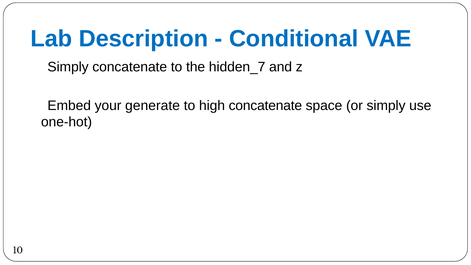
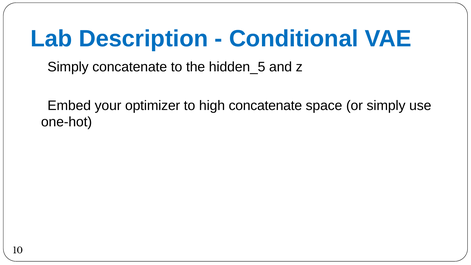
hidden_7: hidden_7 -> hidden_5
generate: generate -> optimizer
